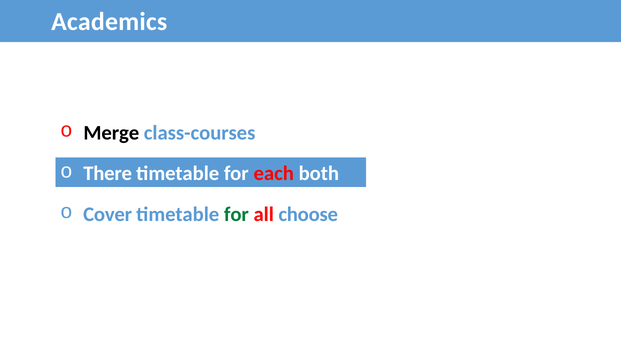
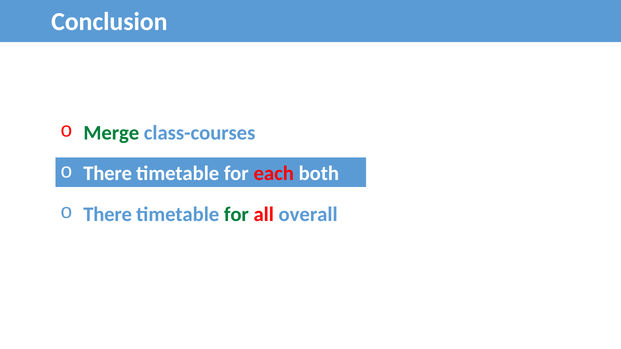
Academics: Academics -> Conclusion
Merge colour: black -> green
Cover at (108, 215): Cover -> There
choose: choose -> overall
